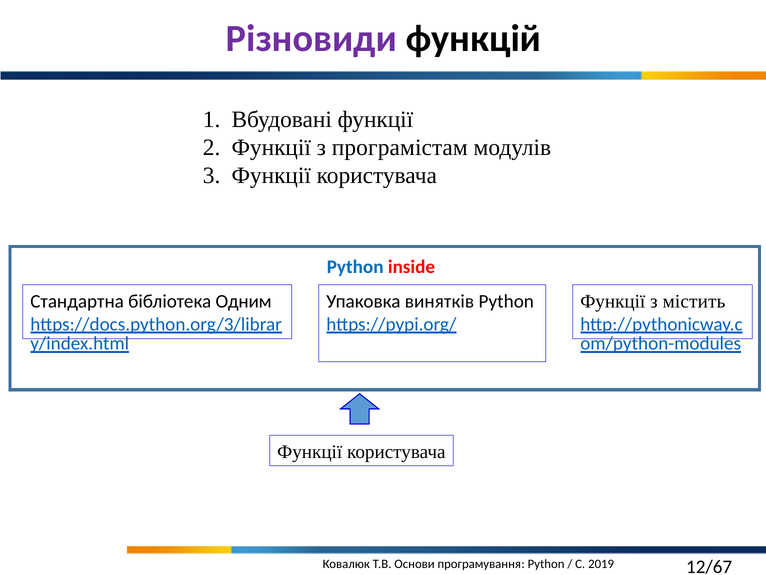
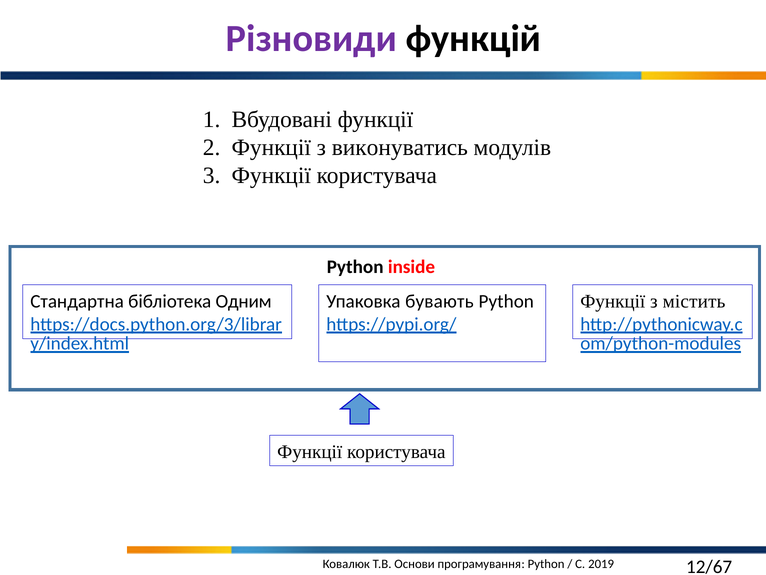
програмістам: програмістам -> виконуватись
Python at (355, 266) colour: blue -> black
винятків: винятків -> бувають
